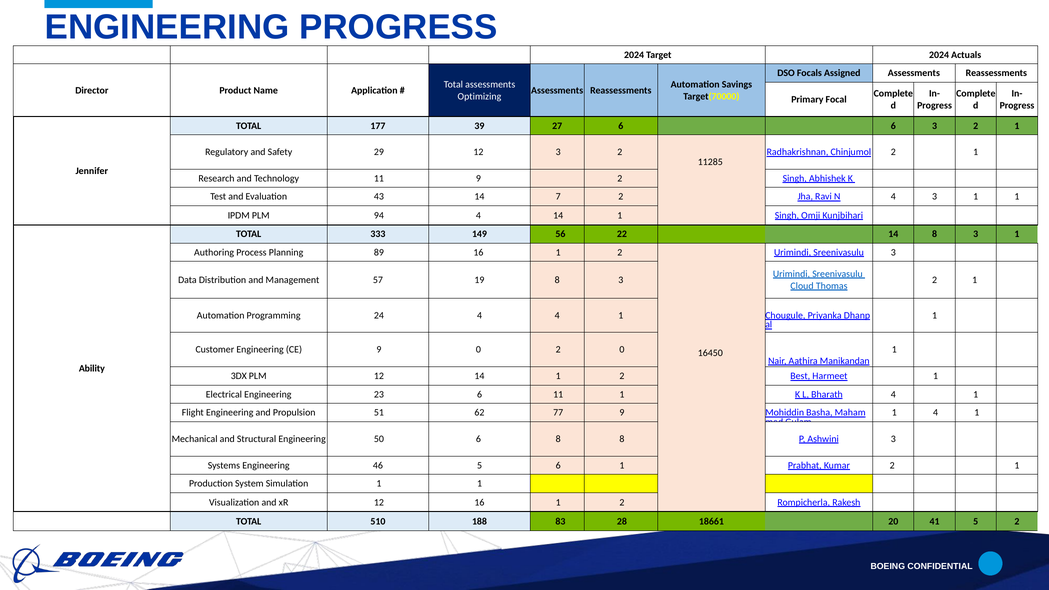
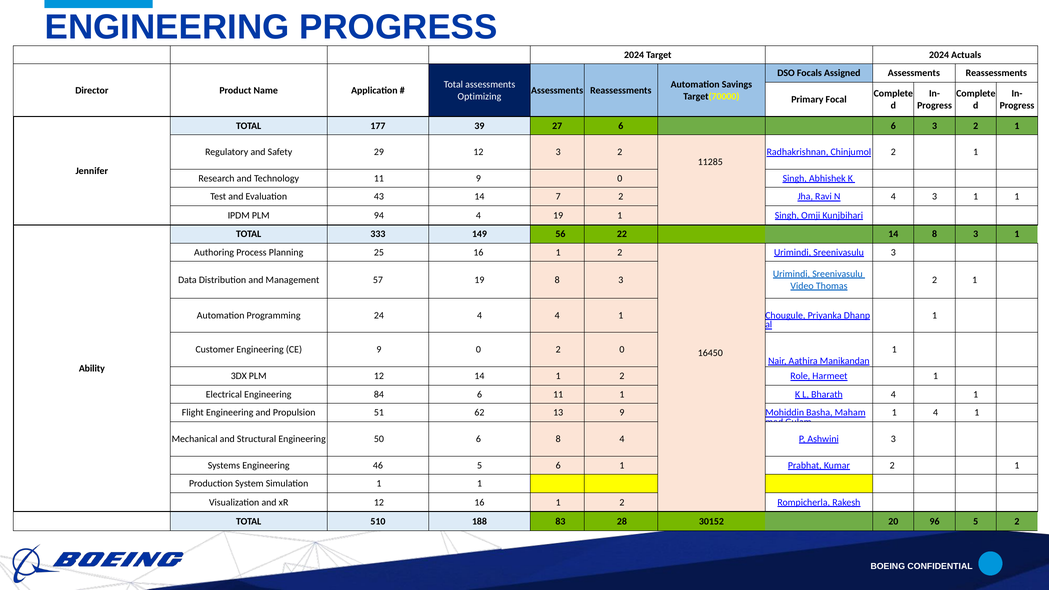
11 9 2: 2 -> 0
4 14: 14 -> 19
89: 89 -> 25
Cloud: Cloud -> Video
Best: Best -> Role
23: 23 -> 84
77: 77 -> 13
8 8: 8 -> 4
18661: 18661 -> 30152
41: 41 -> 96
